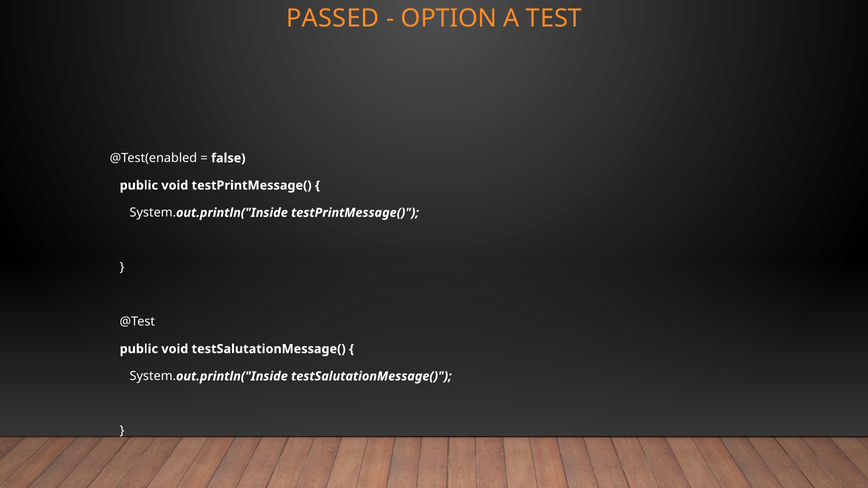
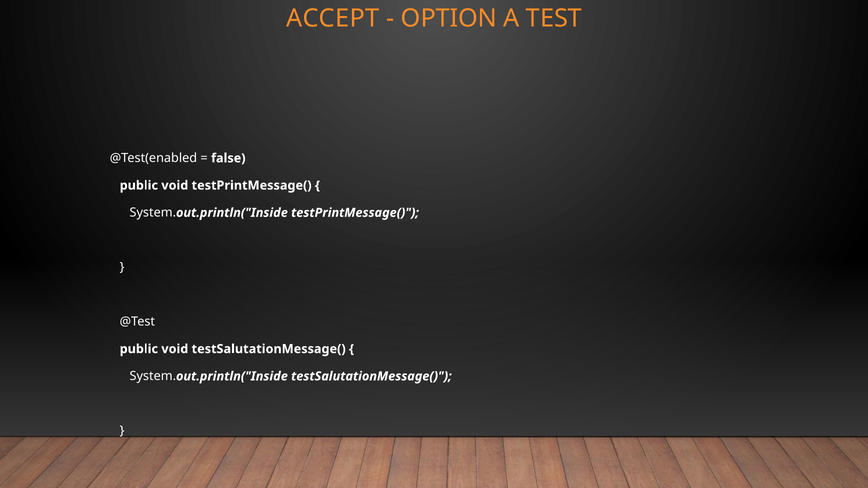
PASSED: PASSED -> ACCEPT
